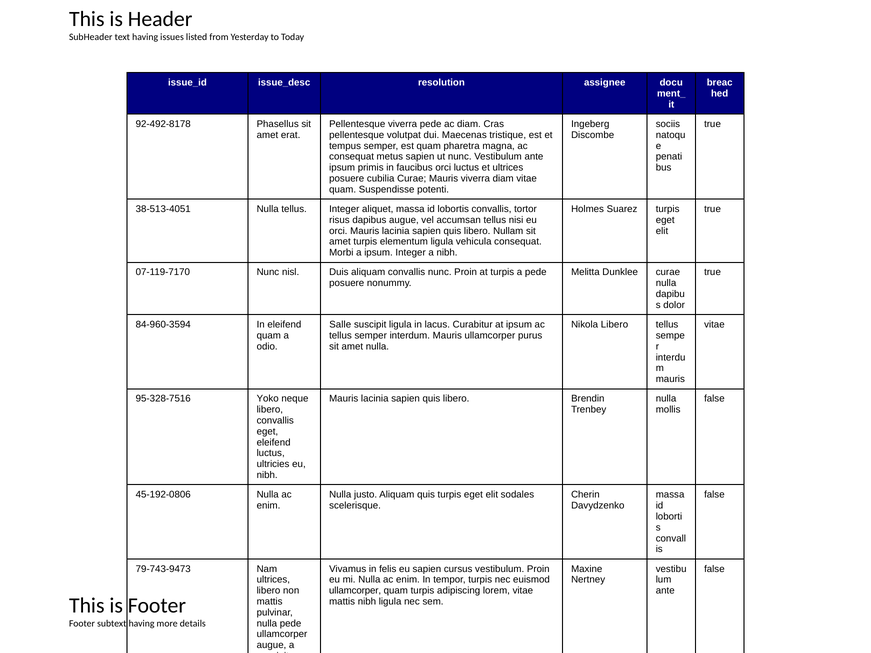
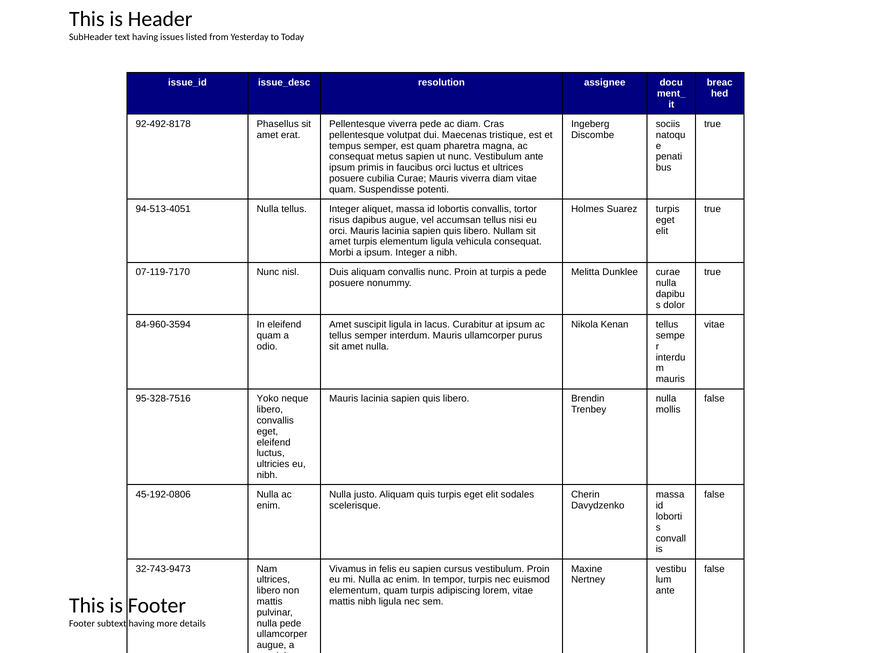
38-513-4051: 38-513-4051 -> 94-513-4051
Salle at (340, 325): Salle -> Amet
Nikola Libero: Libero -> Kenan
79-743-9473: 79-743-9473 -> 32-743-9473
ullamcorper at (355, 591): ullamcorper -> elementum
